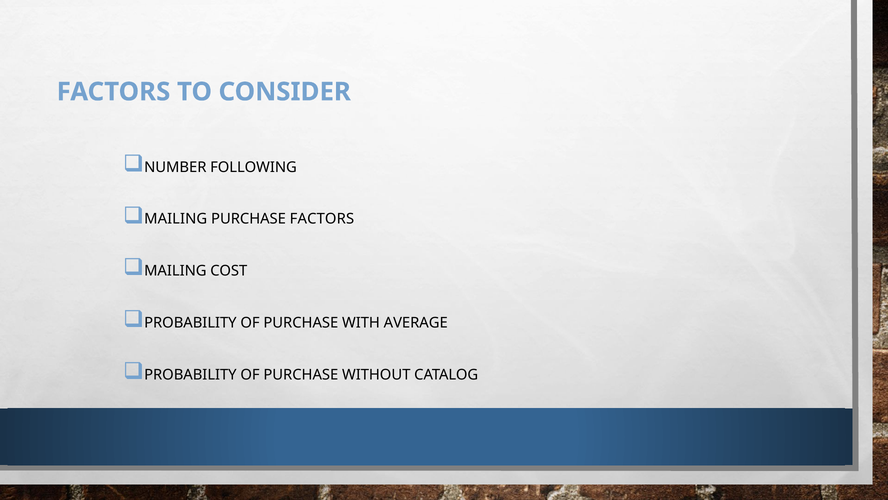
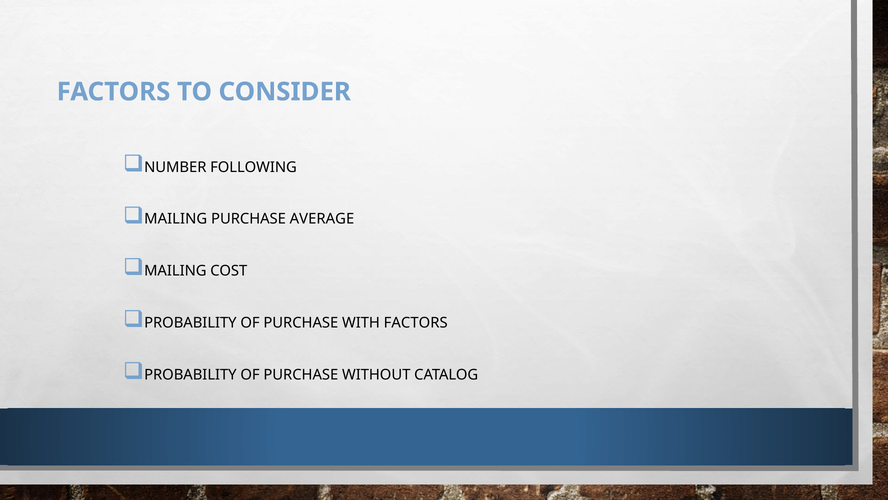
PURCHASE FACTORS: FACTORS -> AVERAGE
WITH AVERAGE: AVERAGE -> FACTORS
